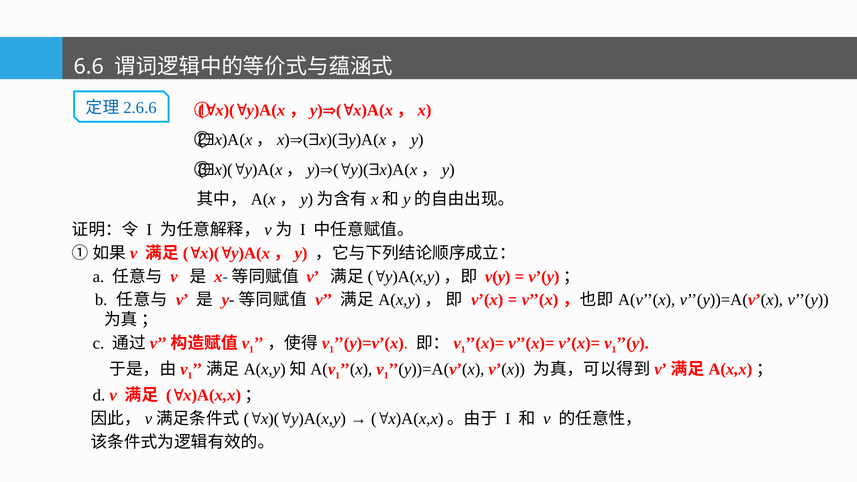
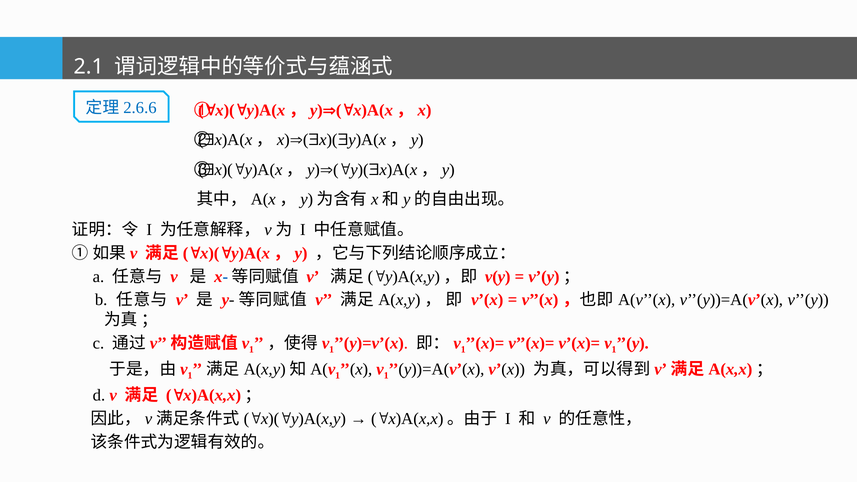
6.6: 6.6 -> 2.1
